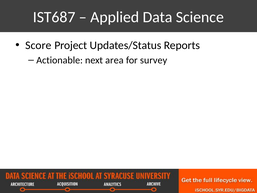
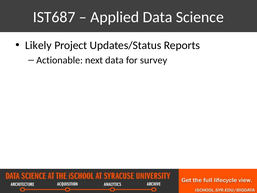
Score: Score -> Likely
next area: area -> data
